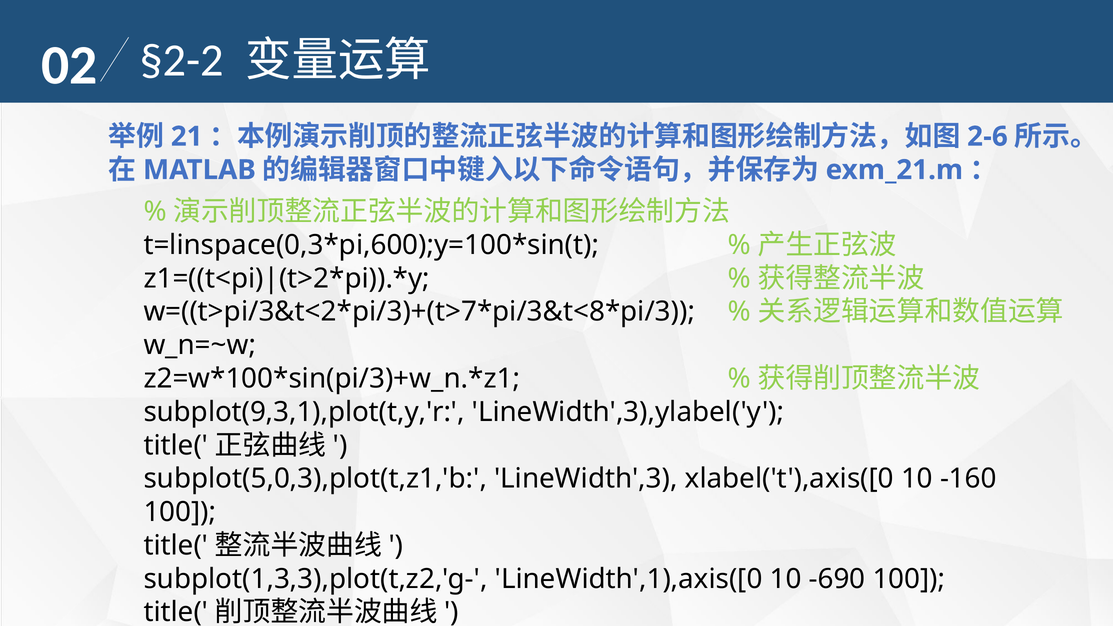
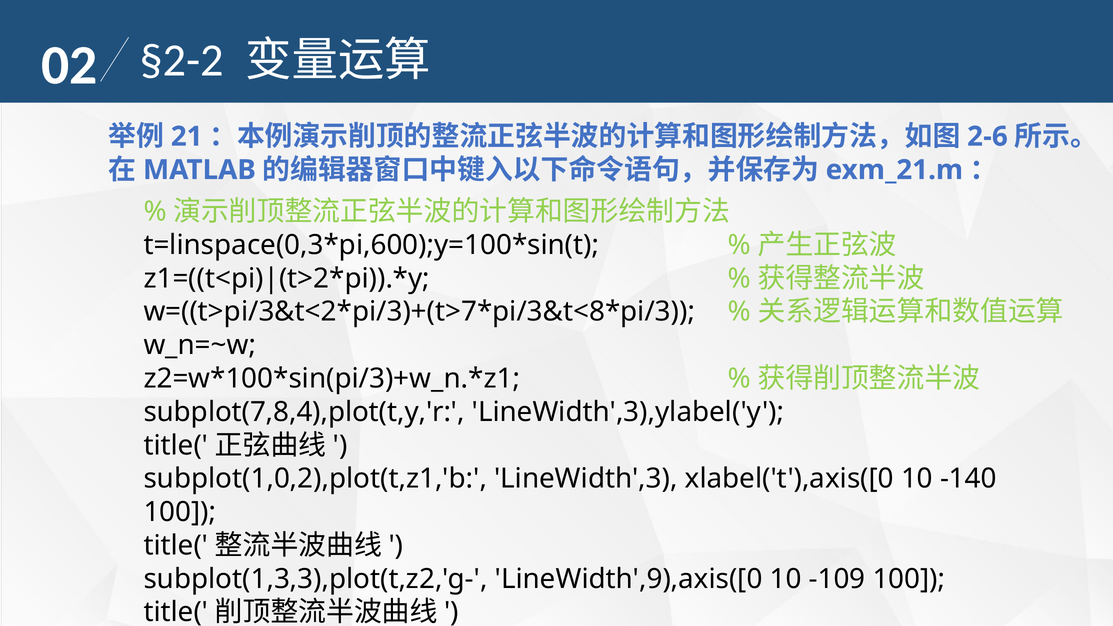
subplot(9,3,1),plot(t,y,'r: subplot(9,3,1),plot(t,y,'r -> subplot(7,8,4),plot(t,y,'r
subplot(5,0,3),plot(t,z1,'b: subplot(5,0,3),plot(t,z1,'b -> subplot(1,0,2),plot(t,z1,'b
-160: -160 -> -140
LineWidth',1),axis([0: LineWidth',1),axis([0 -> LineWidth',9),axis([0
-690: -690 -> -109
